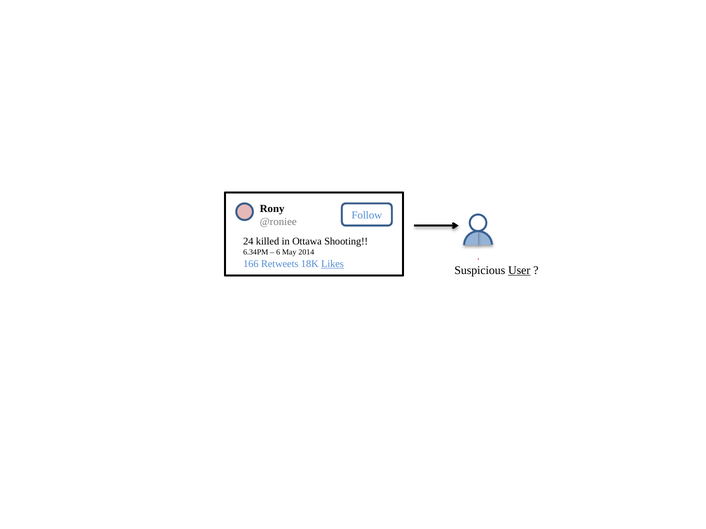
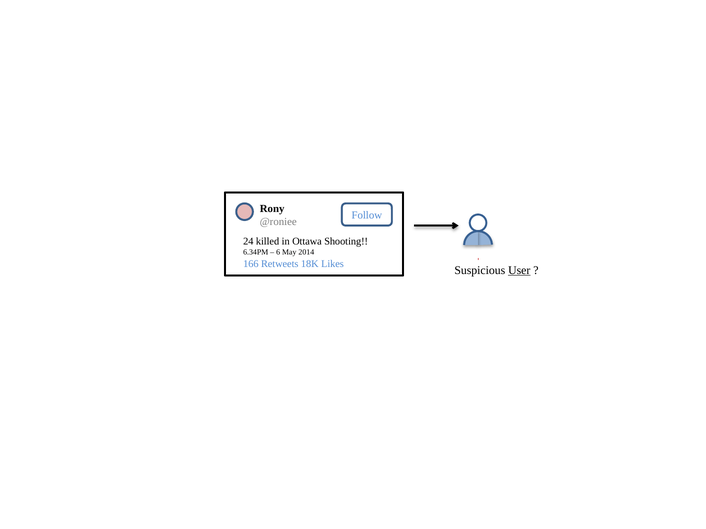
Likes underline: present -> none
